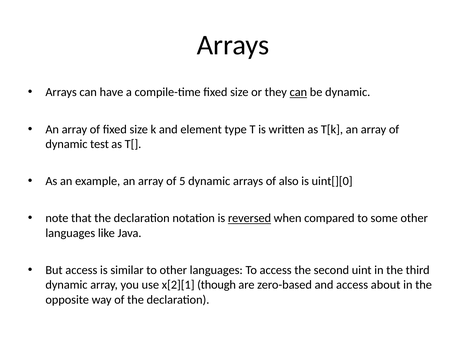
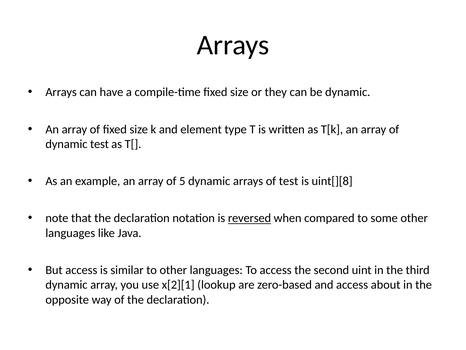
can at (298, 92) underline: present -> none
of also: also -> test
uint[][0: uint[][0 -> uint[][8
though: though -> lookup
